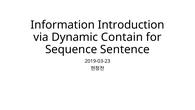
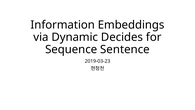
Introduction: Introduction -> Embeddings
Contain: Contain -> Decides
